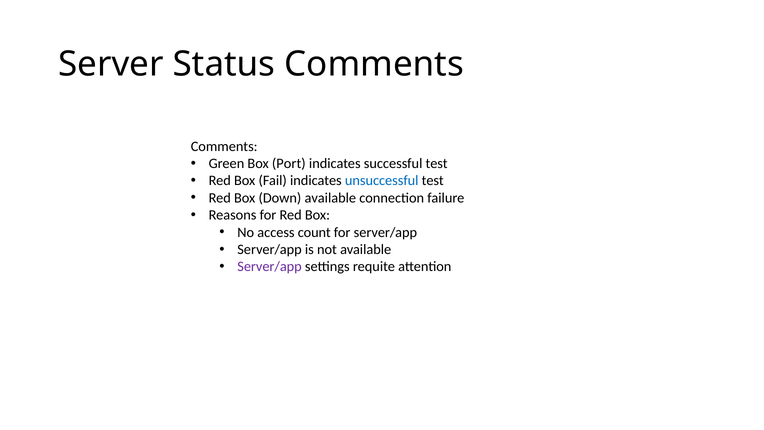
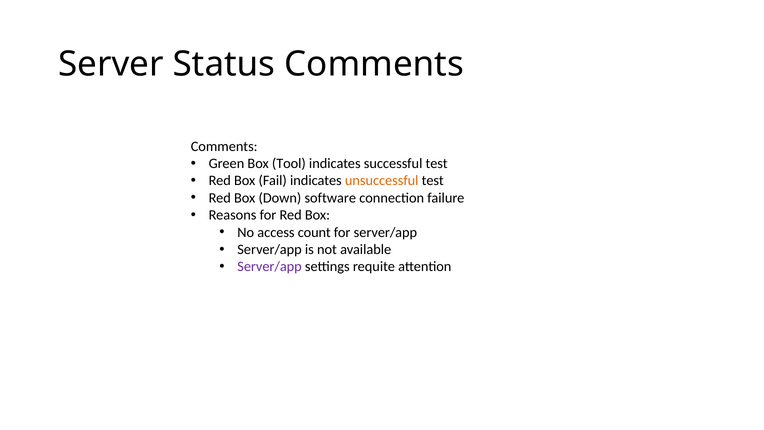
Port: Port -> Tool
unsuccessful colour: blue -> orange
Down available: available -> software
